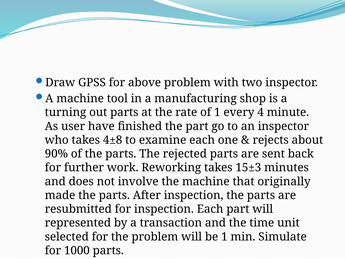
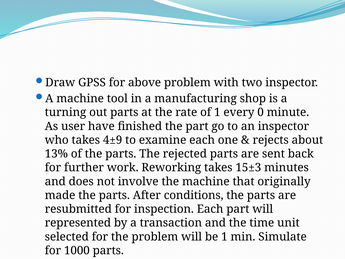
4: 4 -> 0
4±8: 4±8 -> 4±9
90%: 90% -> 13%
After inspection: inspection -> conditions
